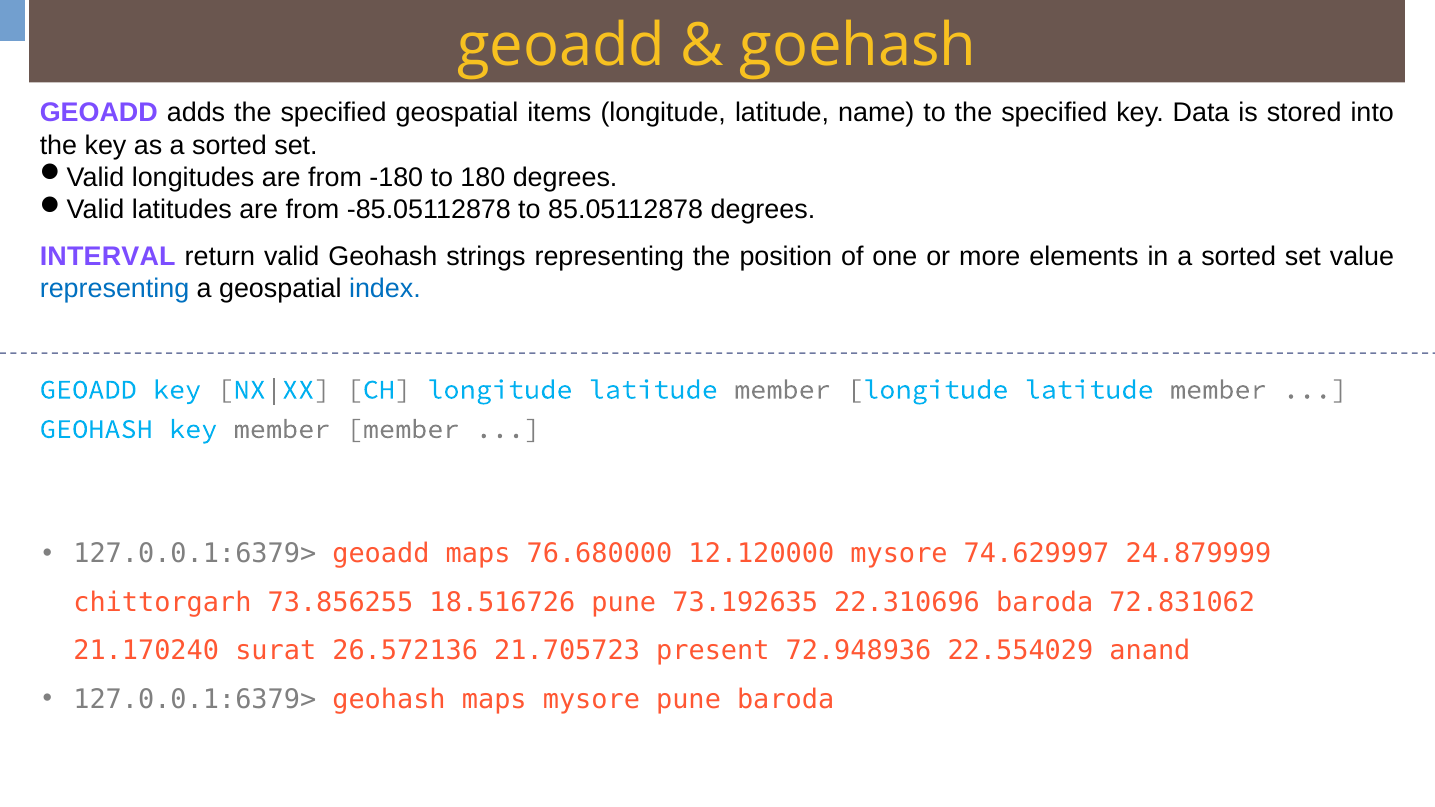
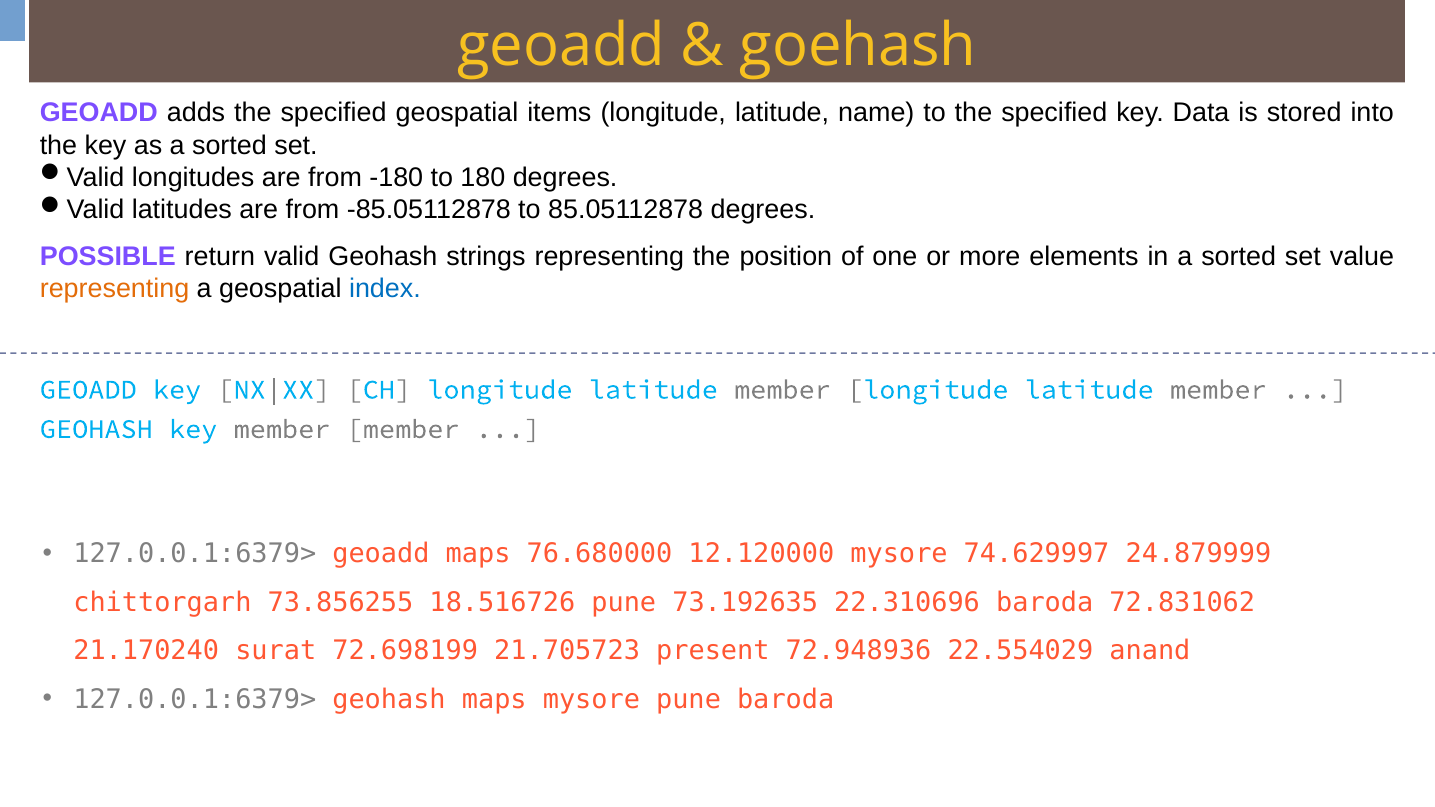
INTERVAL: INTERVAL -> POSSIBLE
representing at (115, 289) colour: blue -> orange
26.572136: 26.572136 -> 72.698199
